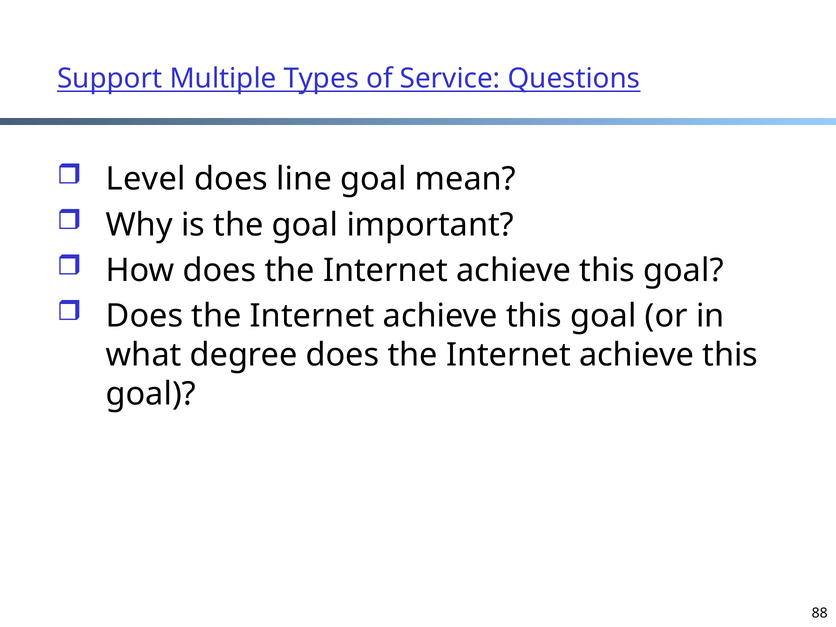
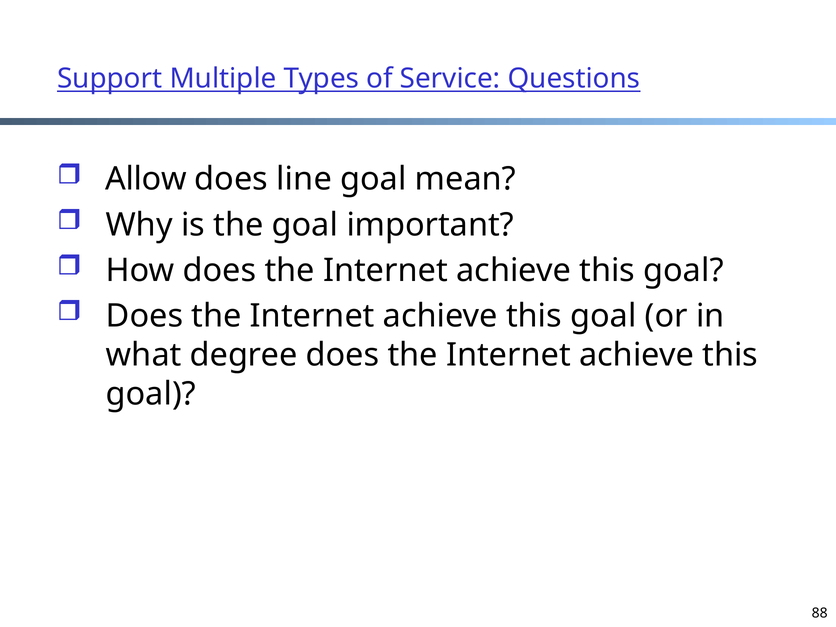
Level: Level -> Allow
